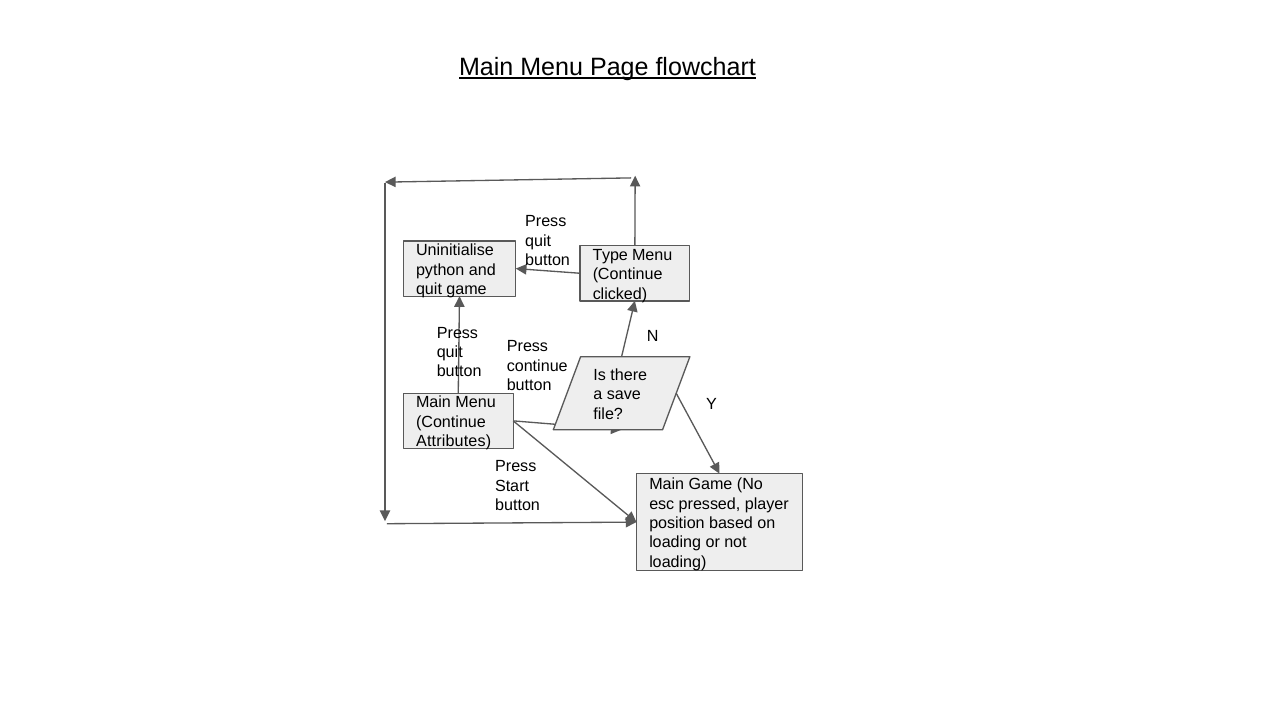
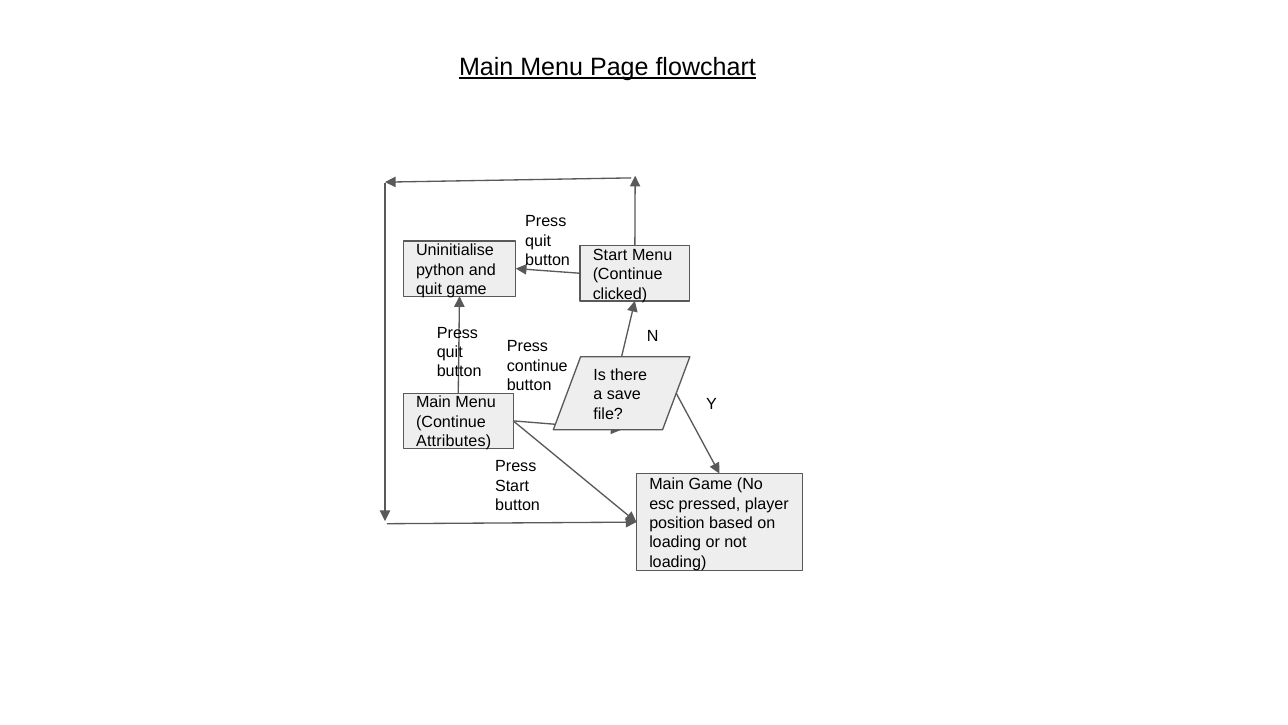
Type at (610, 255): Type -> Start
